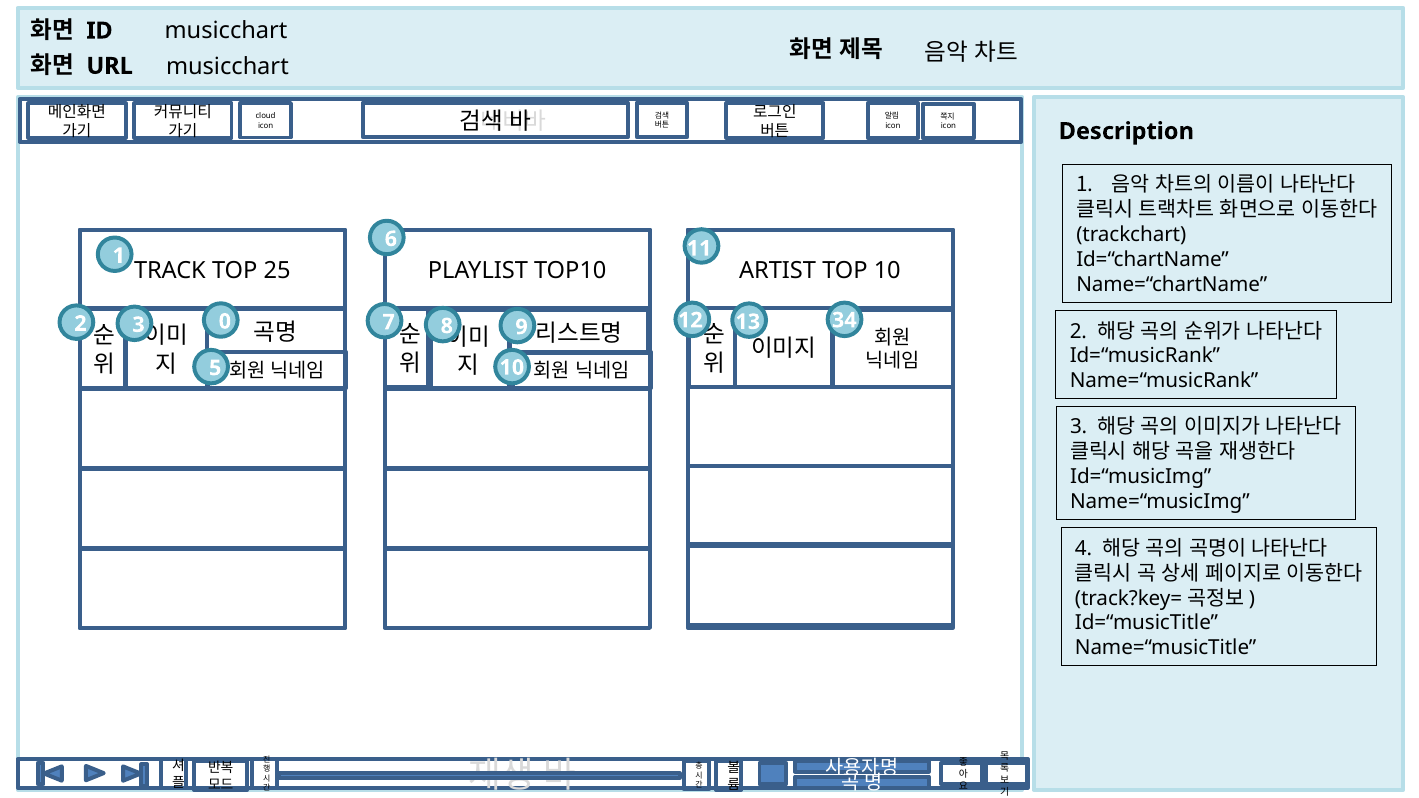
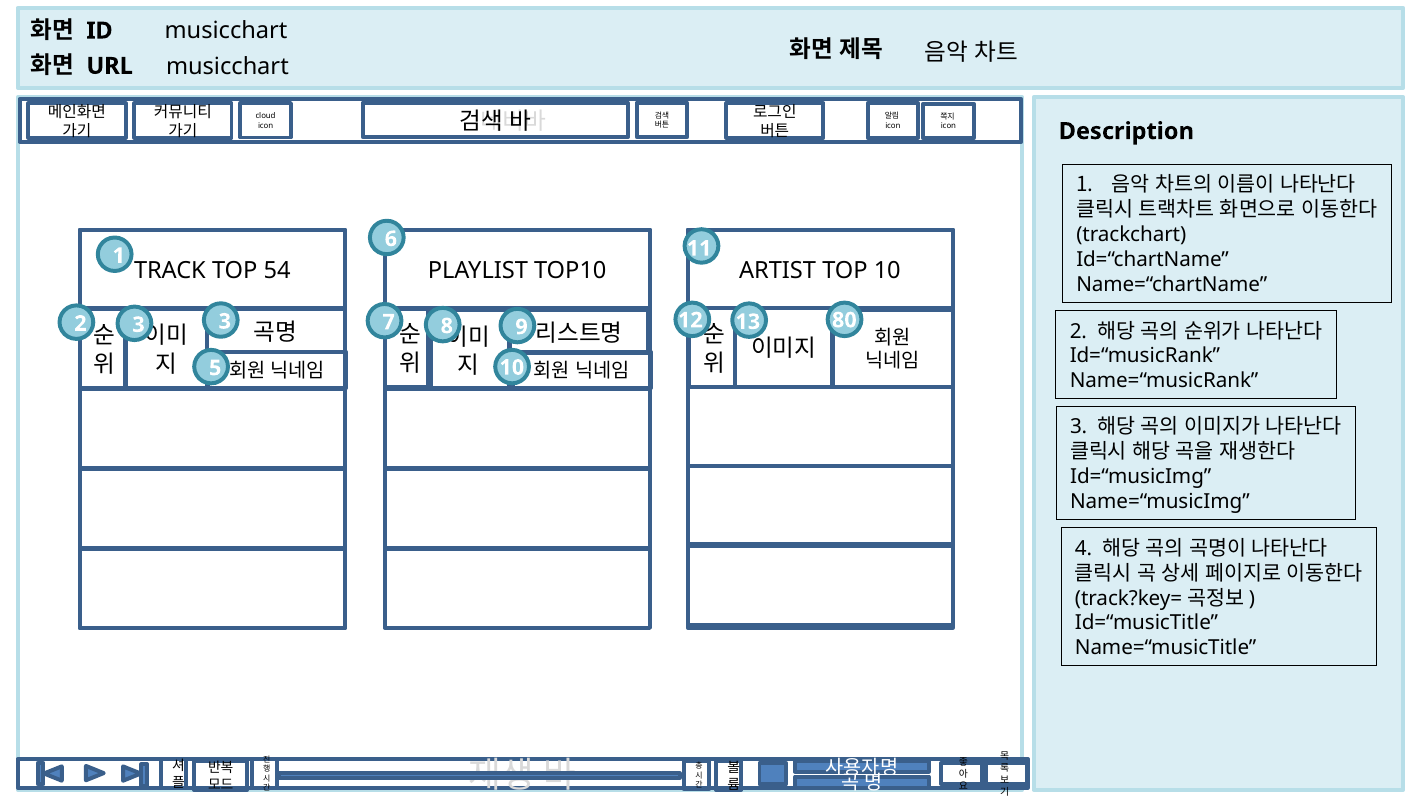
25: 25 -> 54
34: 34 -> 80
3 0: 0 -> 3
